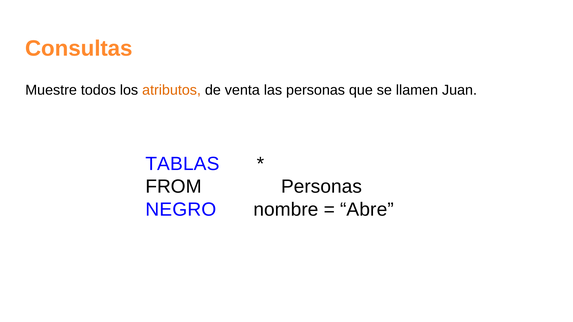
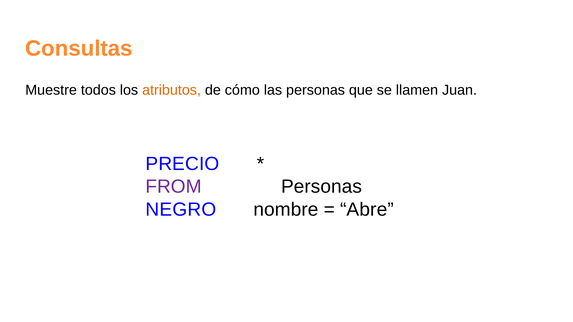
venta: venta -> cómo
TABLAS: TABLAS -> PRECIO
FROM colour: black -> purple
